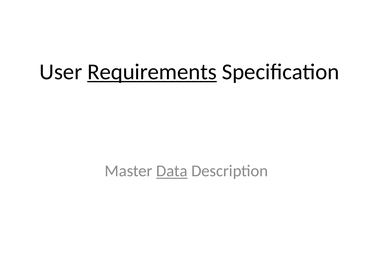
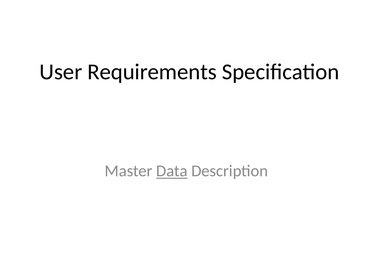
Requirements underline: present -> none
